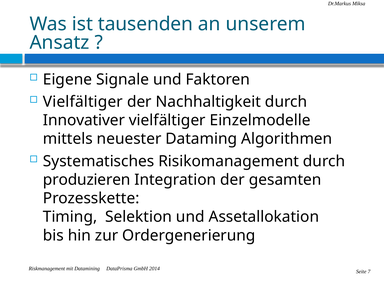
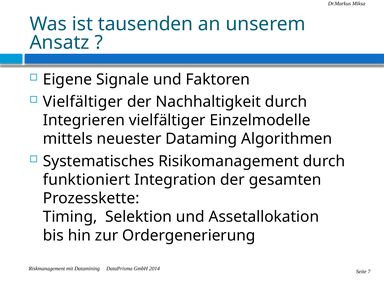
Innovativer: Innovativer -> Integrieren
produzieren: produzieren -> funktioniert
